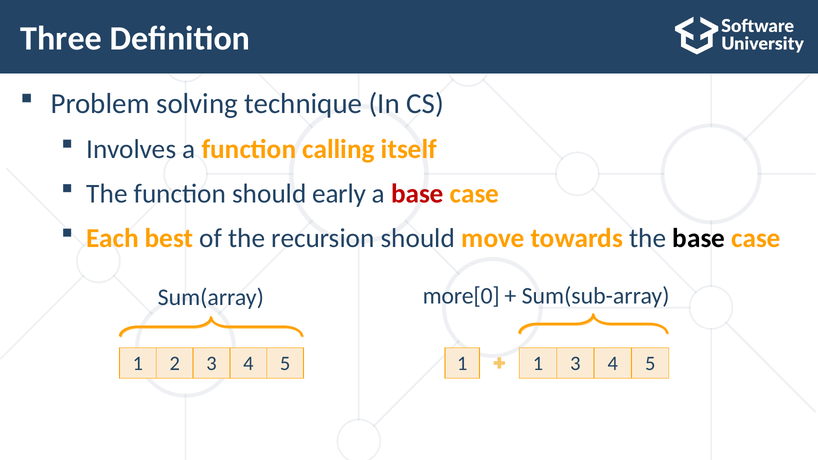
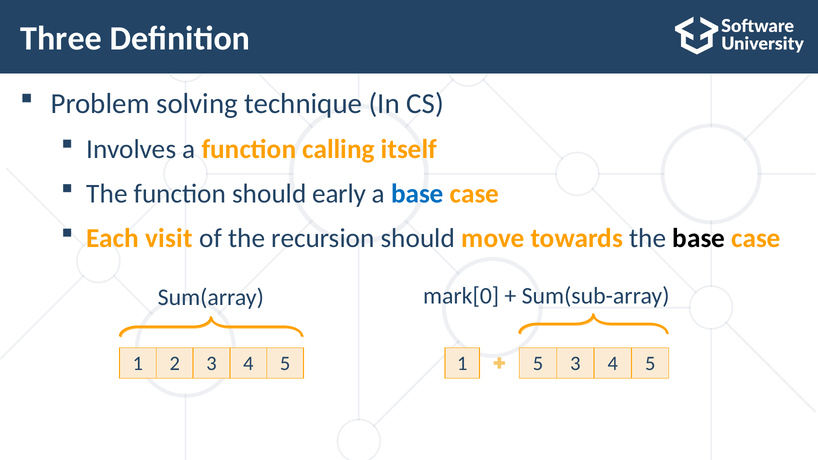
base at (417, 194) colour: red -> blue
best: best -> visit
more[0: more[0 -> mark[0
1 at (538, 363): 1 -> 5
